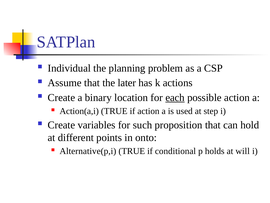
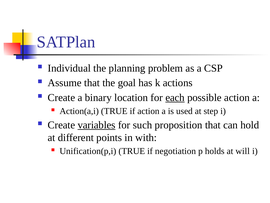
later: later -> goal
variables underline: none -> present
onto: onto -> with
Alternative(p,i: Alternative(p,i -> Unification(p,i
conditional: conditional -> negotiation
